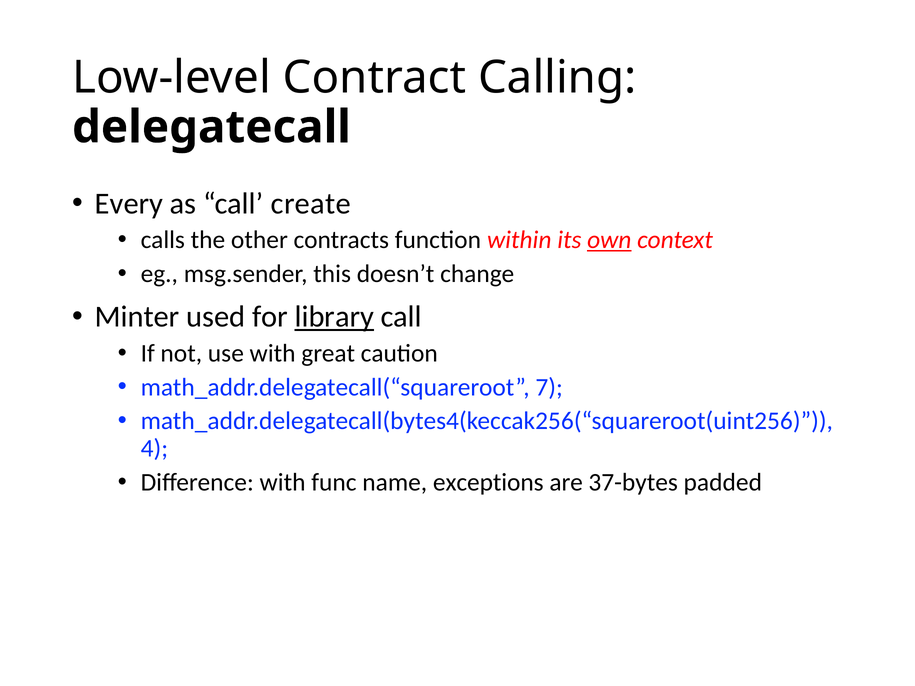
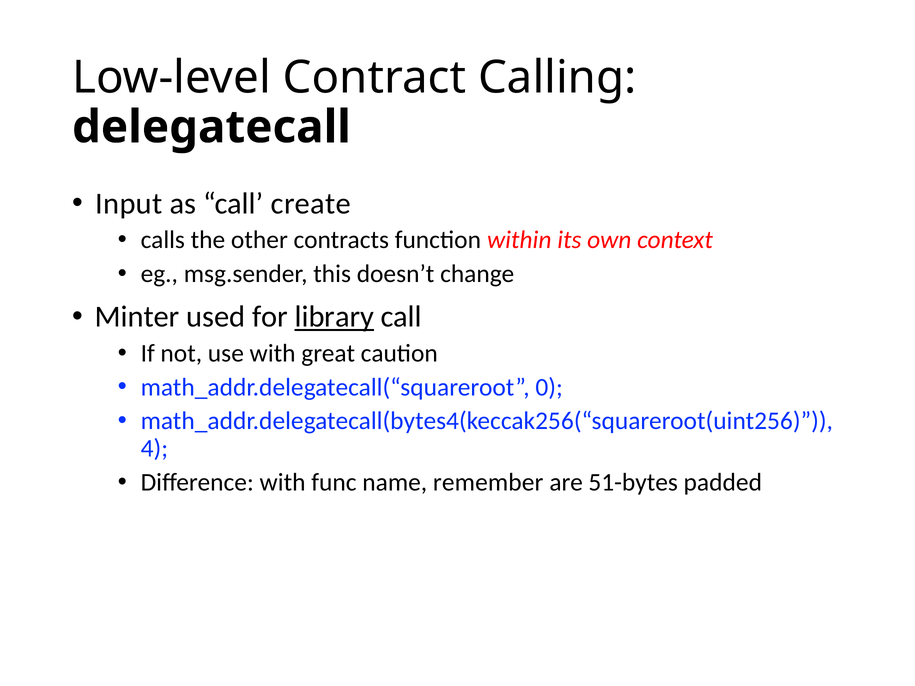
Every: Every -> Input
own underline: present -> none
7: 7 -> 0
exceptions: exceptions -> remember
37-bytes: 37-bytes -> 51-bytes
